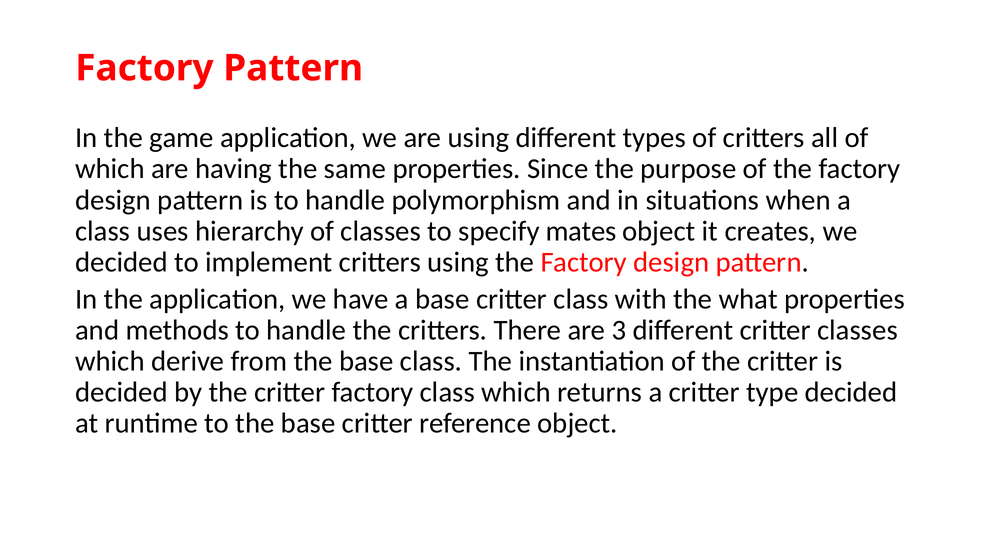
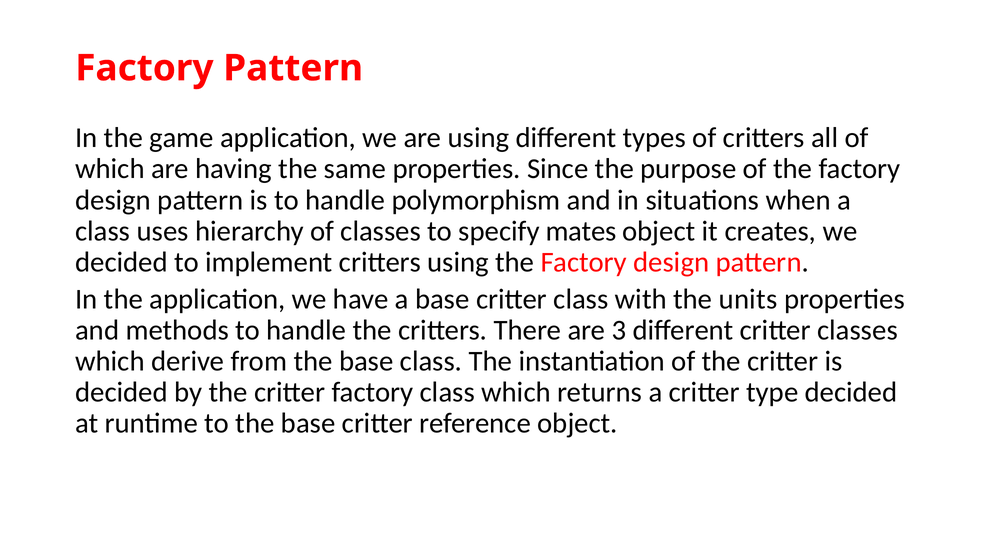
what: what -> units
